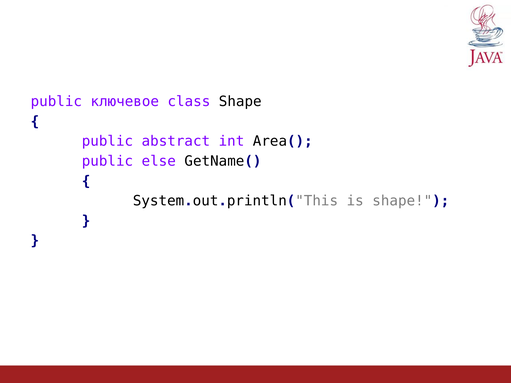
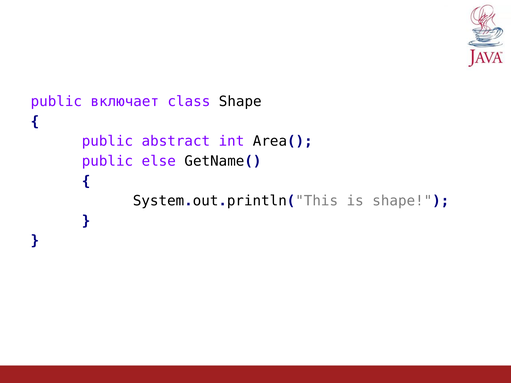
ключевое: ключевое -> включает
